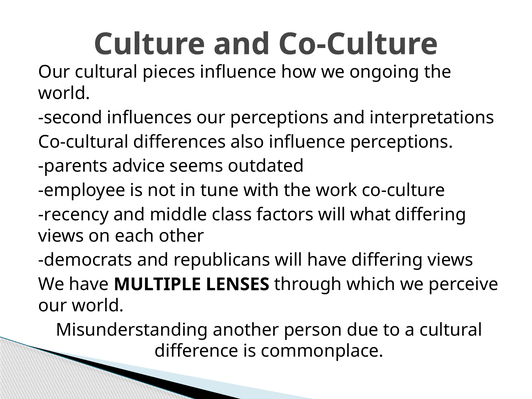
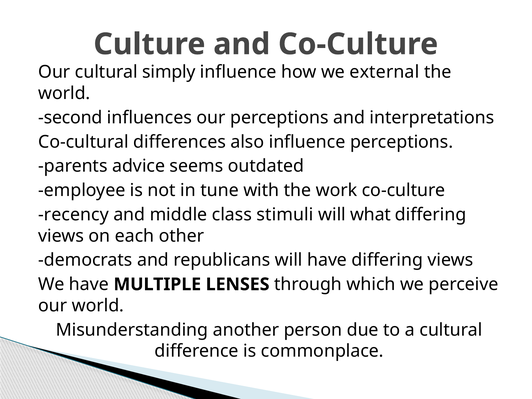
pieces: pieces -> simply
ongoing: ongoing -> external
factors: factors -> stimuli
